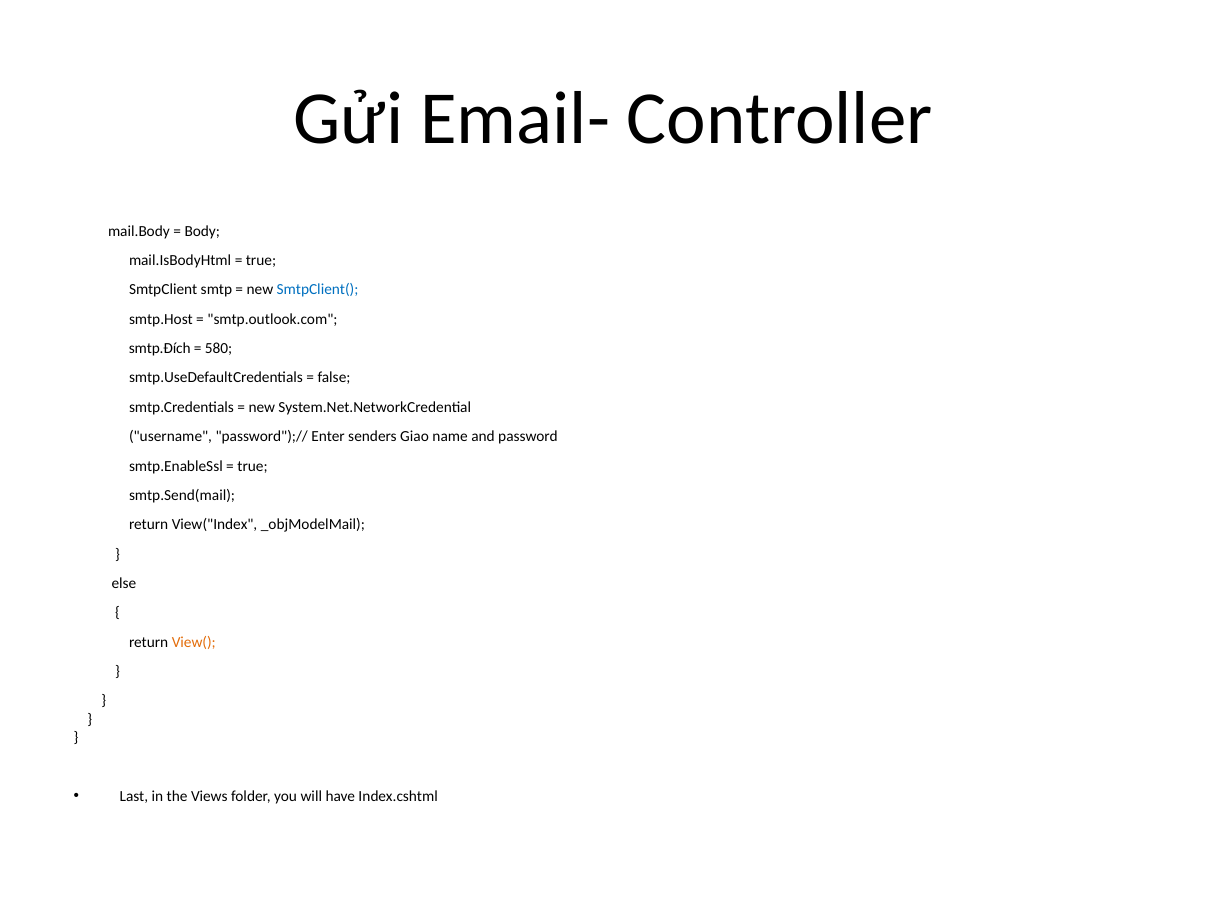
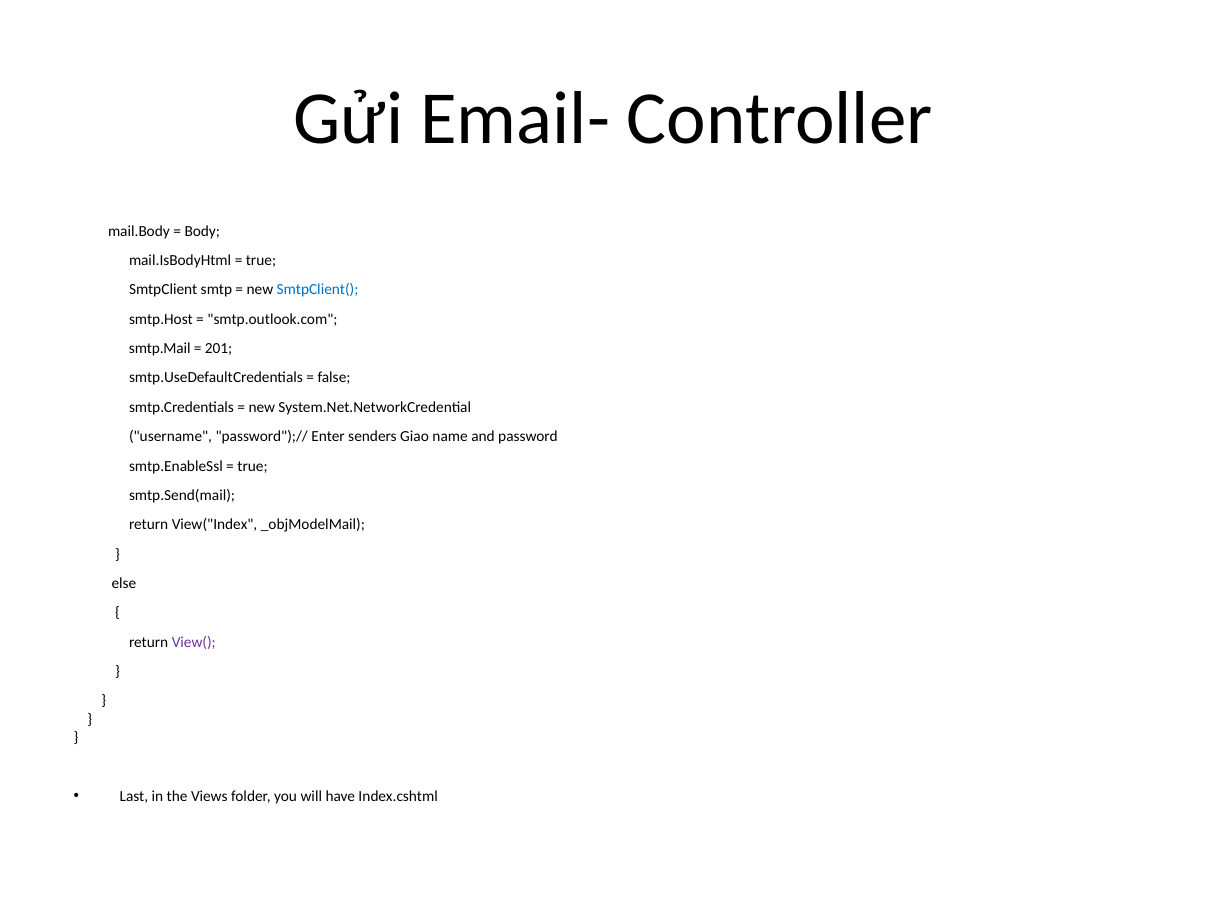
smtp.Đích: smtp.Đích -> smtp.Mail
580: 580 -> 201
View( colour: orange -> purple
